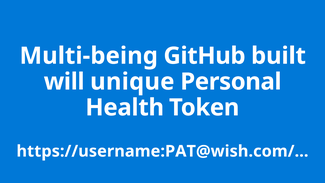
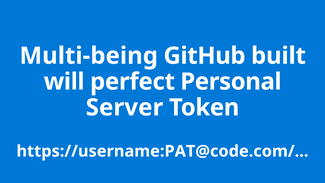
unique: unique -> perfect
Health: Health -> Server
https://username:PAT@wish.com/: https://username:PAT@wish.com/ -> https://username:PAT@code.com/
